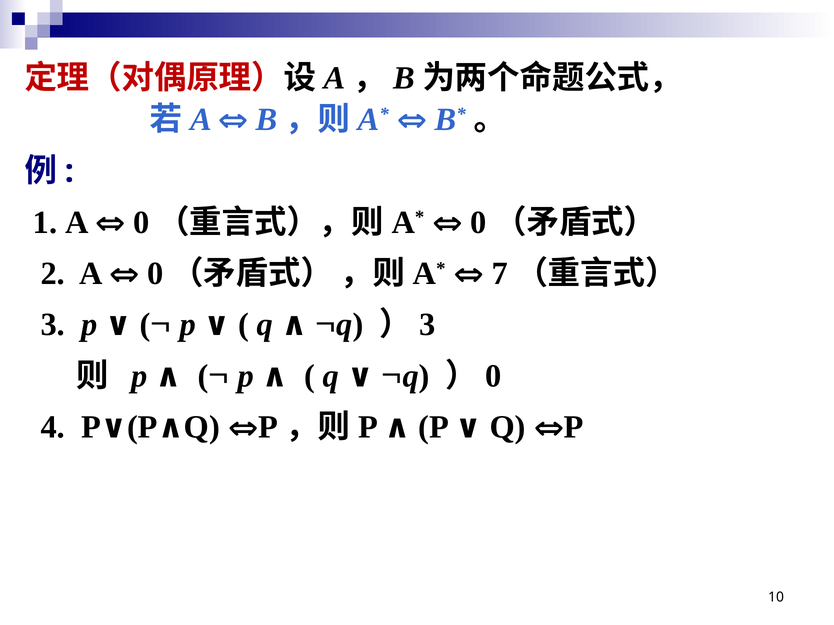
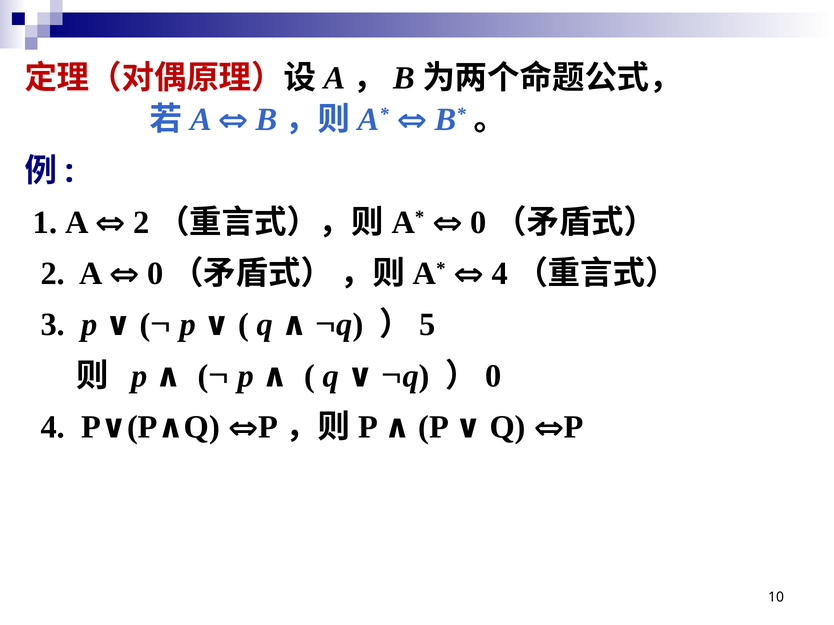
0 at (141, 223): 0 -> 2
7 at (500, 274): 7 -> 4
3 at (427, 325): 3 -> 5
